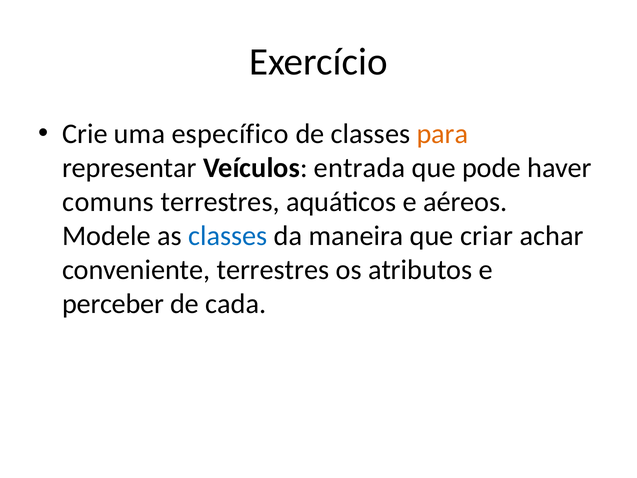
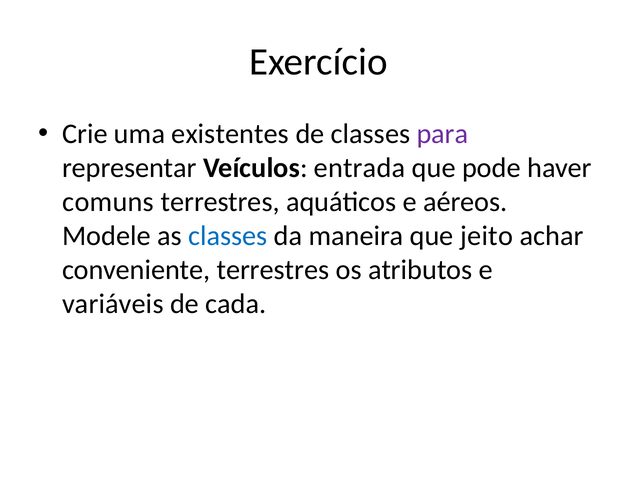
específico: específico -> existentes
para colour: orange -> purple
criar: criar -> jeito
perceber: perceber -> variáveis
